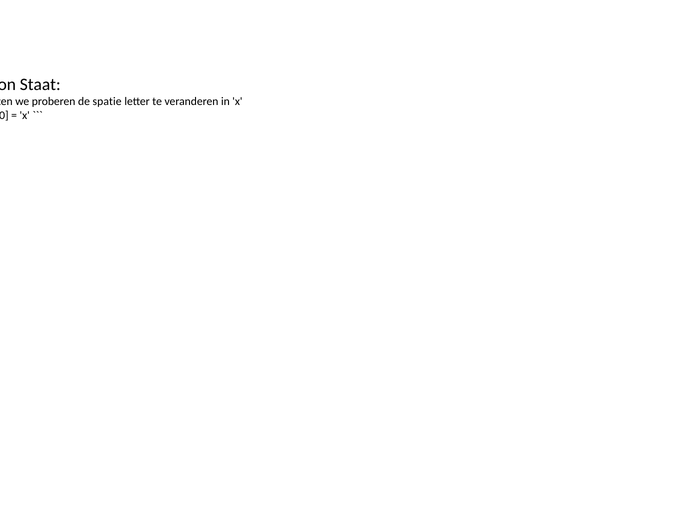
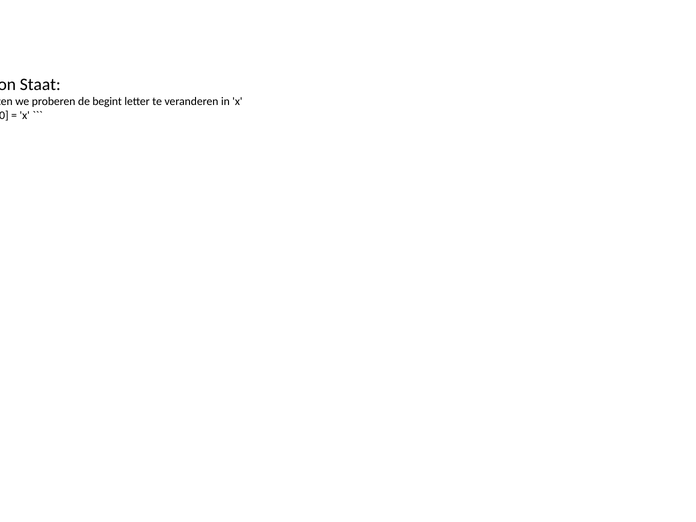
spatie: spatie -> begint
